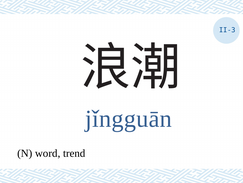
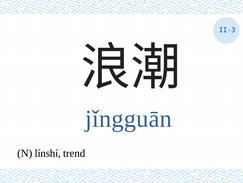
word: word -> línshí
